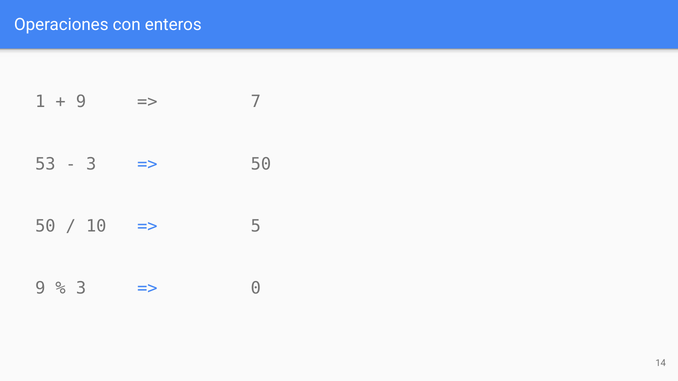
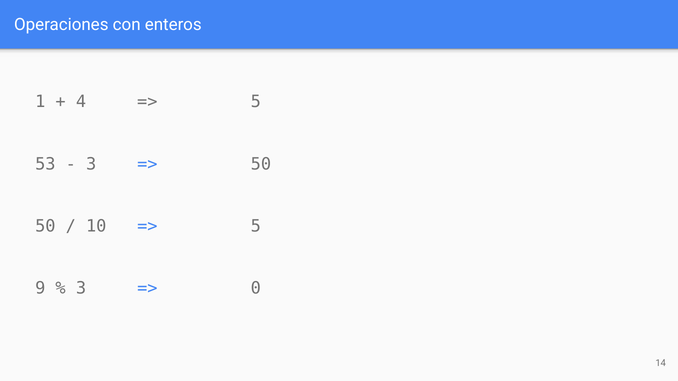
9 at (81, 102): 9 -> 4
7 at (256, 102): 7 -> 5
